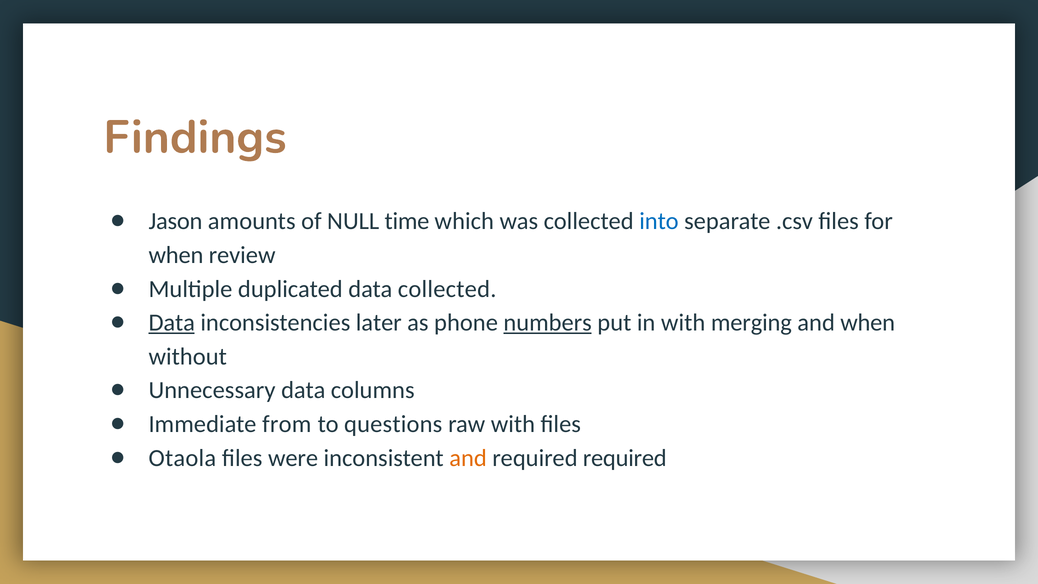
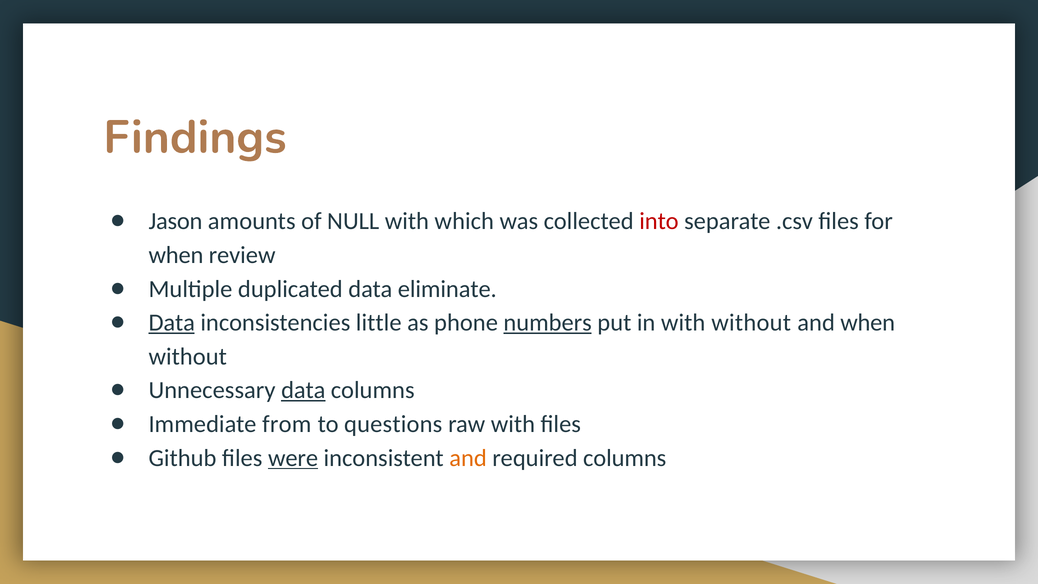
NULL time: time -> with
into colour: blue -> red
data collected: collected -> eliminate
later: later -> little
with merging: merging -> without
data at (303, 390) underline: none -> present
Otaola: Otaola -> Github
were underline: none -> present
required required: required -> columns
